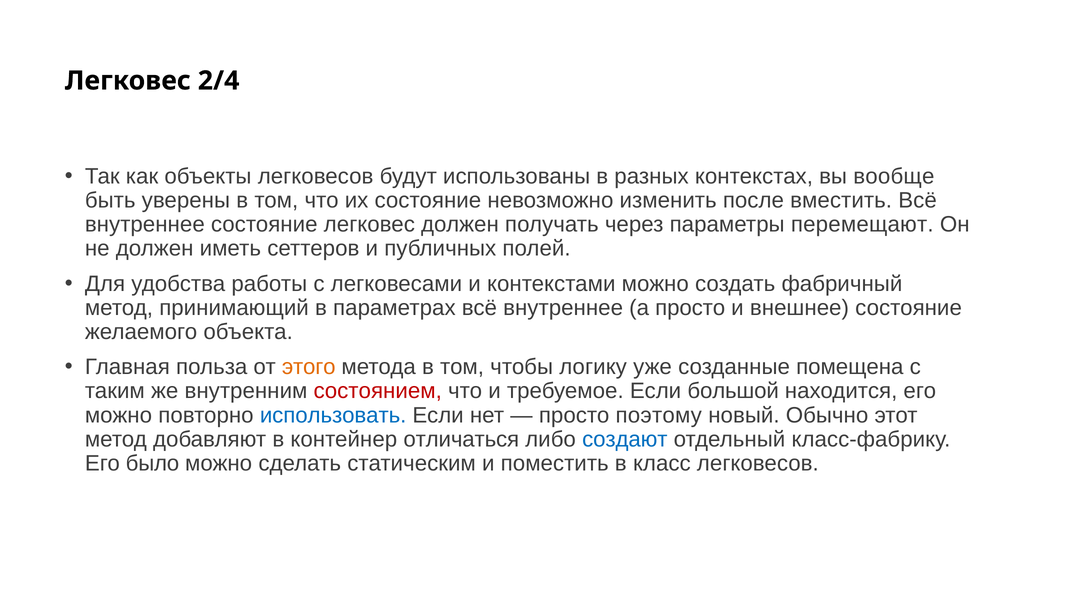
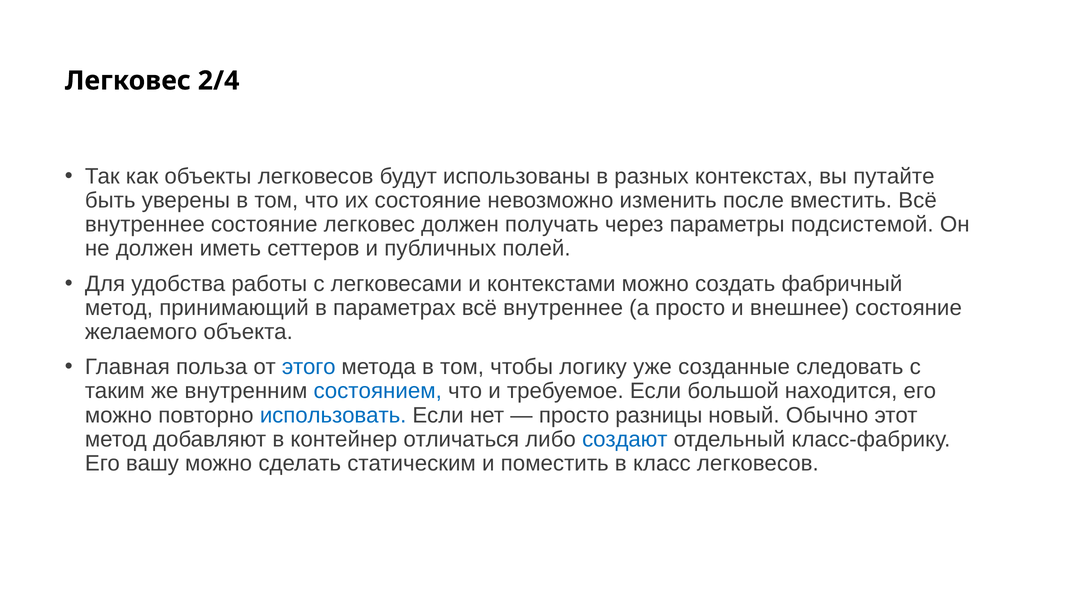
вообще: вообще -> путайте
перемещают: перемещают -> подсистемой
этого colour: orange -> blue
помещена: помещена -> следовать
состоянием colour: red -> blue
поэтому: поэтому -> разницы
было: было -> вашу
